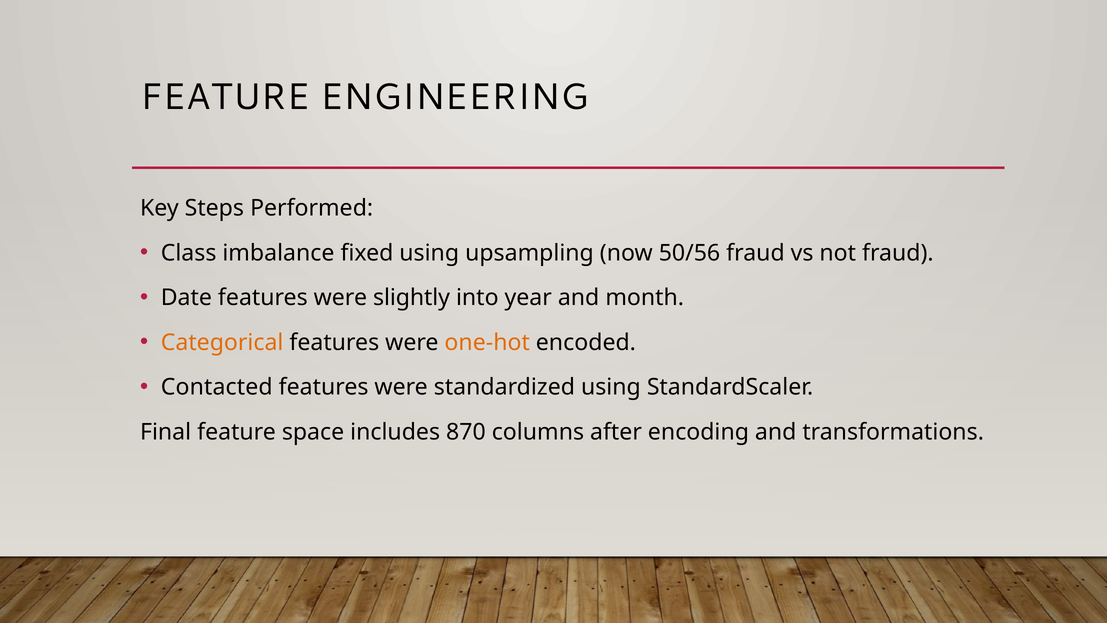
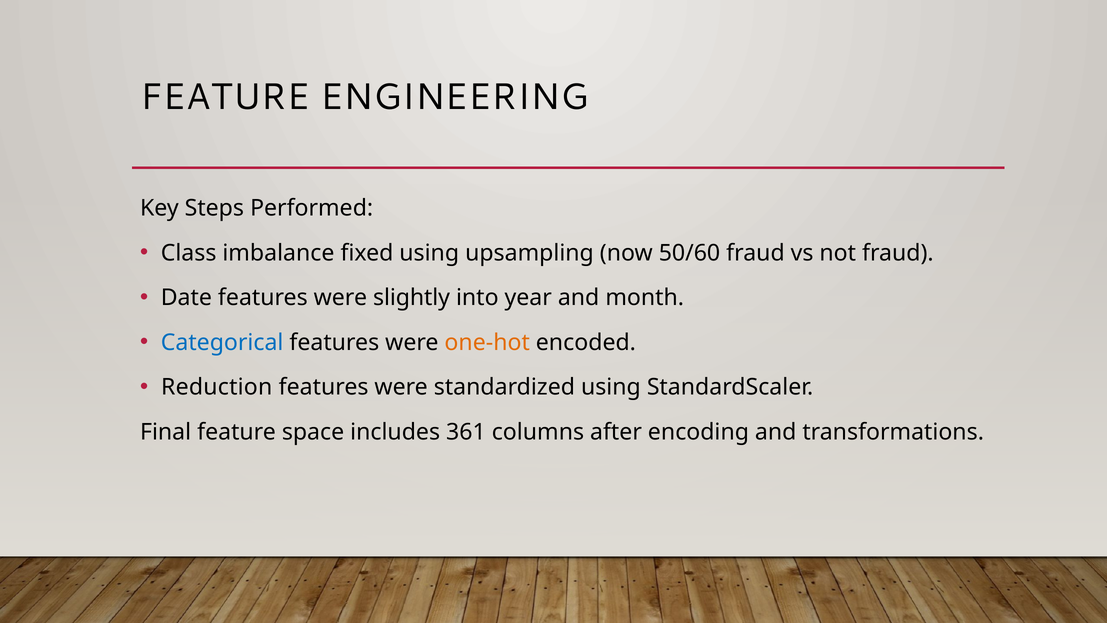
50/56: 50/56 -> 50/60
Categorical colour: orange -> blue
Contacted: Contacted -> Reduction
870: 870 -> 361
